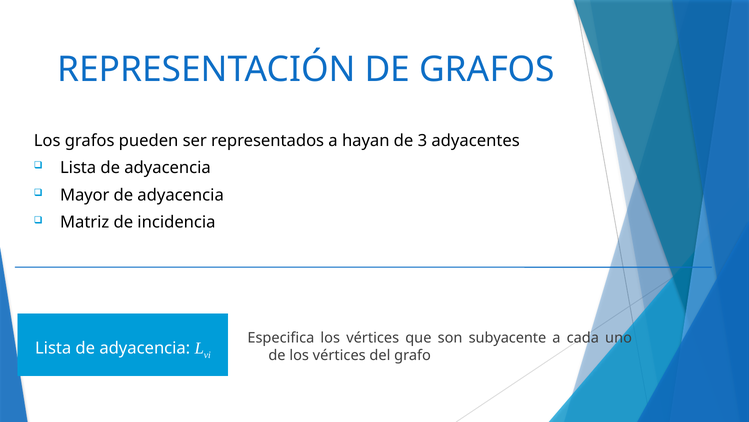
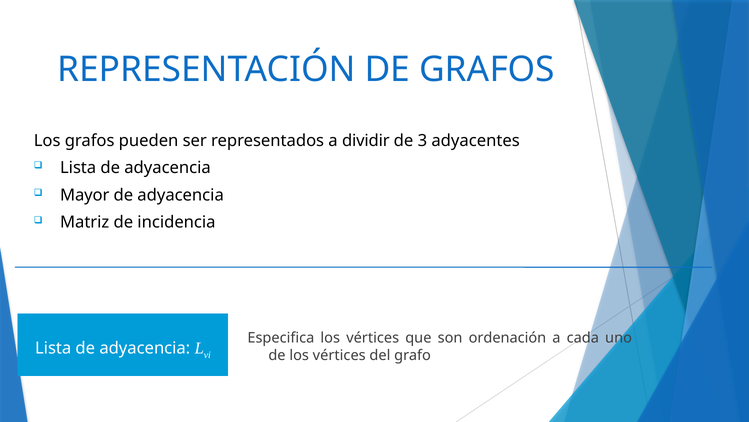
hayan: hayan -> dividir
subyacente: subyacente -> ordenación
